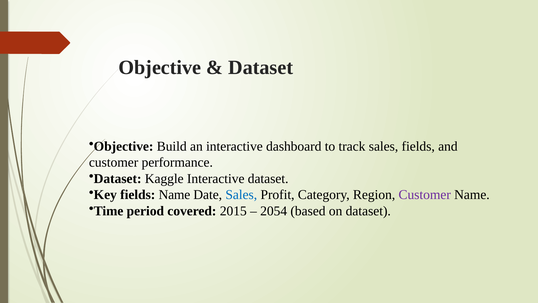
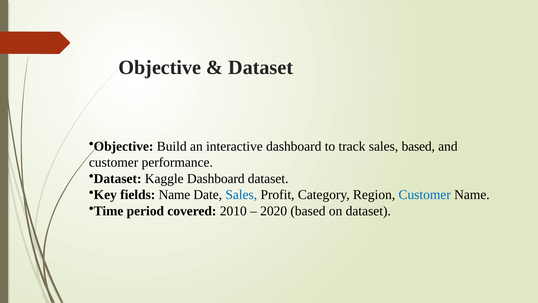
sales fields: fields -> based
Kaggle Interactive: Interactive -> Dashboard
Customer at (425, 195) colour: purple -> blue
2015: 2015 -> 2010
2054: 2054 -> 2020
